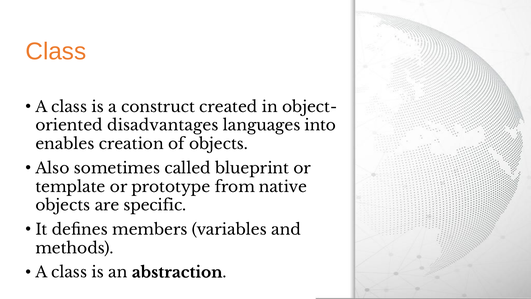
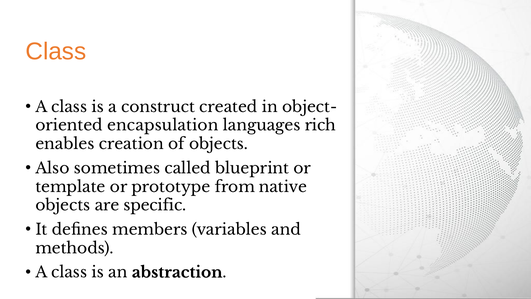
disadvantages: disadvantages -> encapsulation
into: into -> rich
